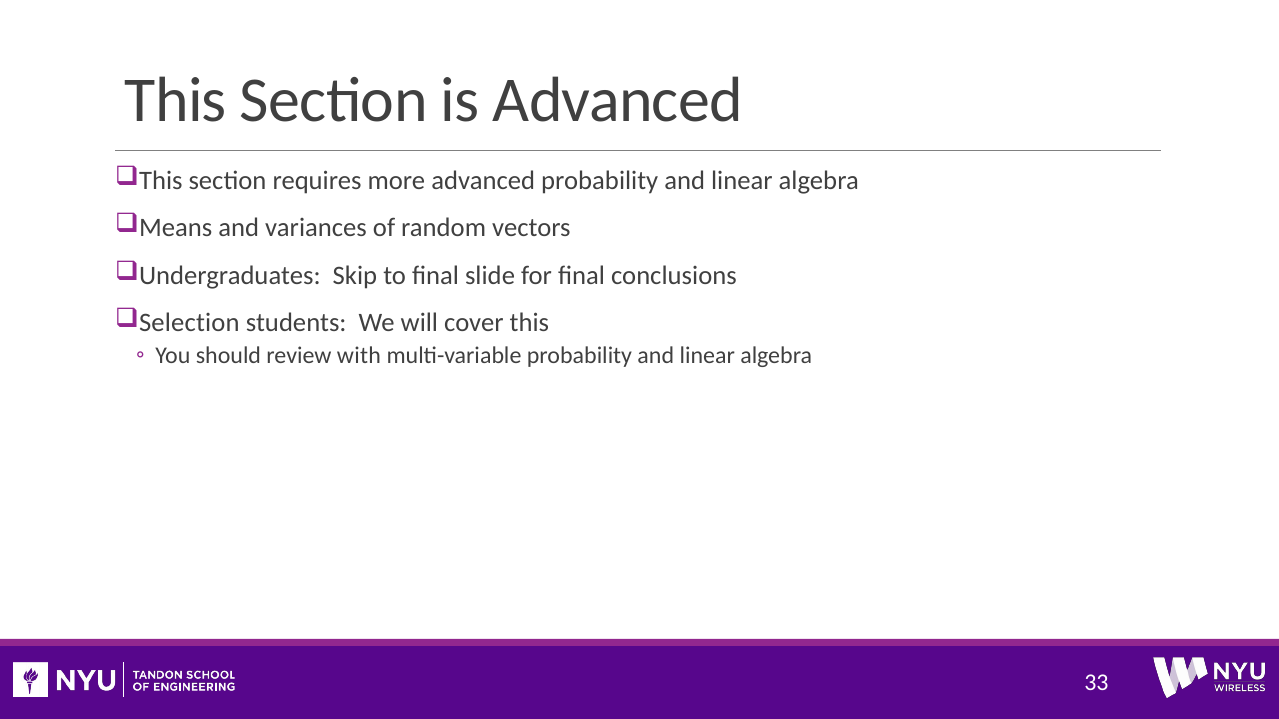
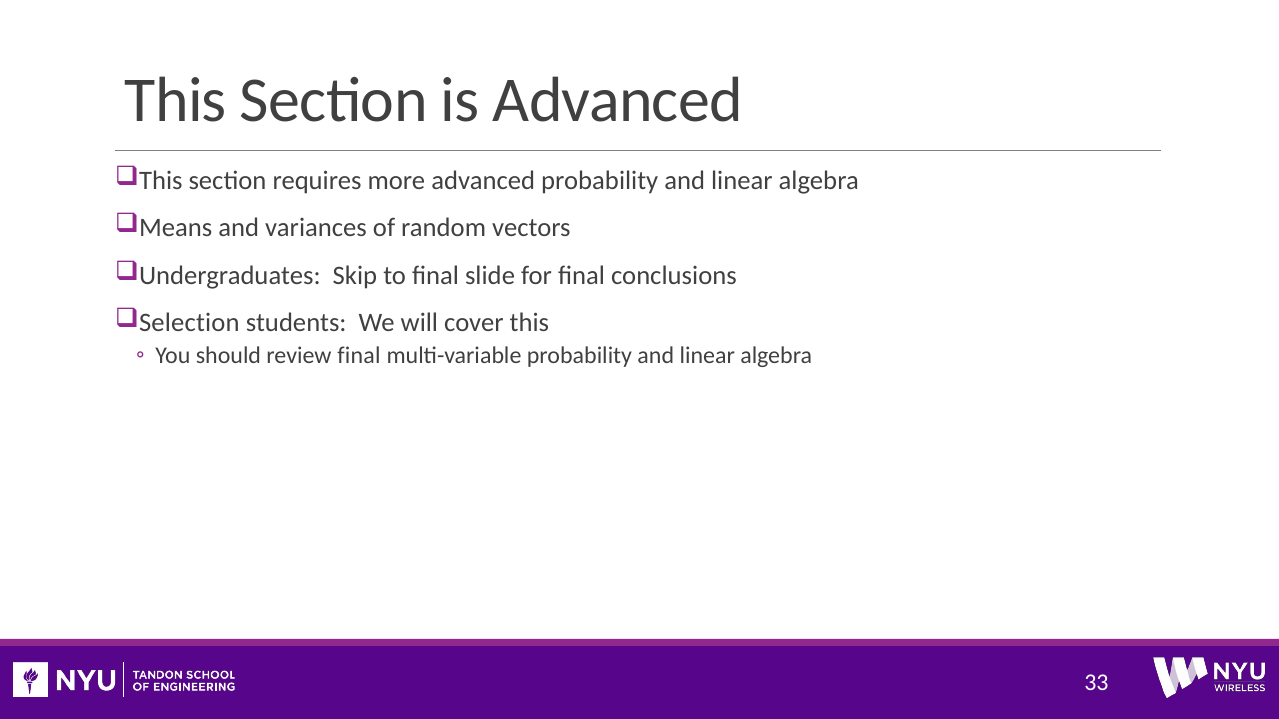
review with: with -> final
